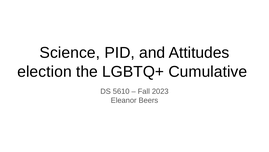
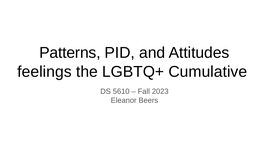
Science: Science -> Patterns
election: election -> feelings
